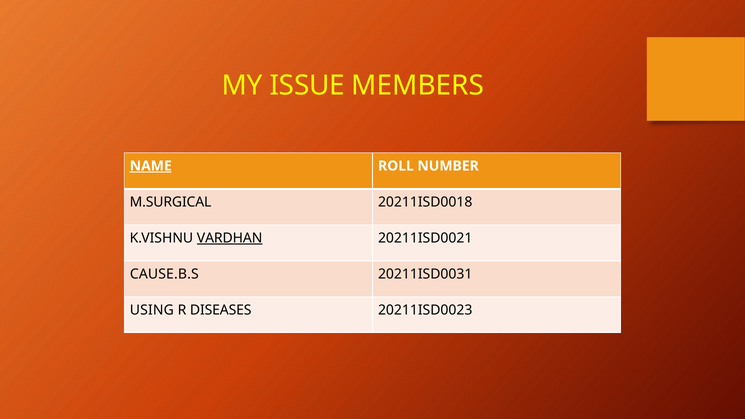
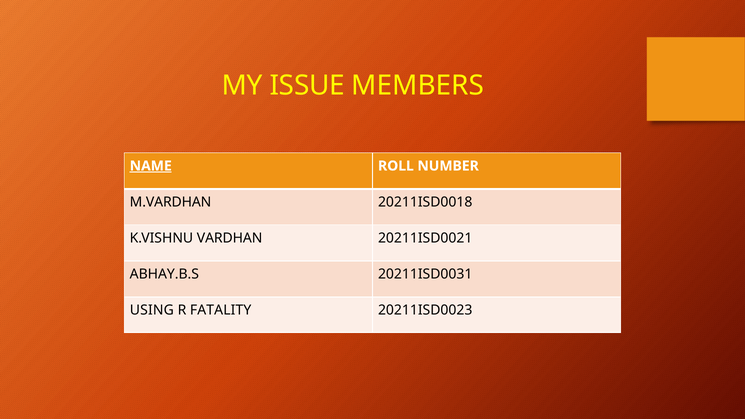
M.SURGICAL: M.SURGICAL -> M.VARDHAN
VARDHAN underline: present -> none
CAUSE.B.S: CAUSE.B.S -> ABHAY.B.S
DISEASES: DISEASES -> FATALITY
